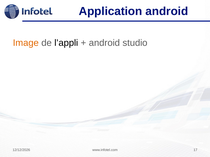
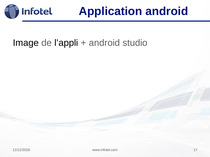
Image colour: orange -> black
